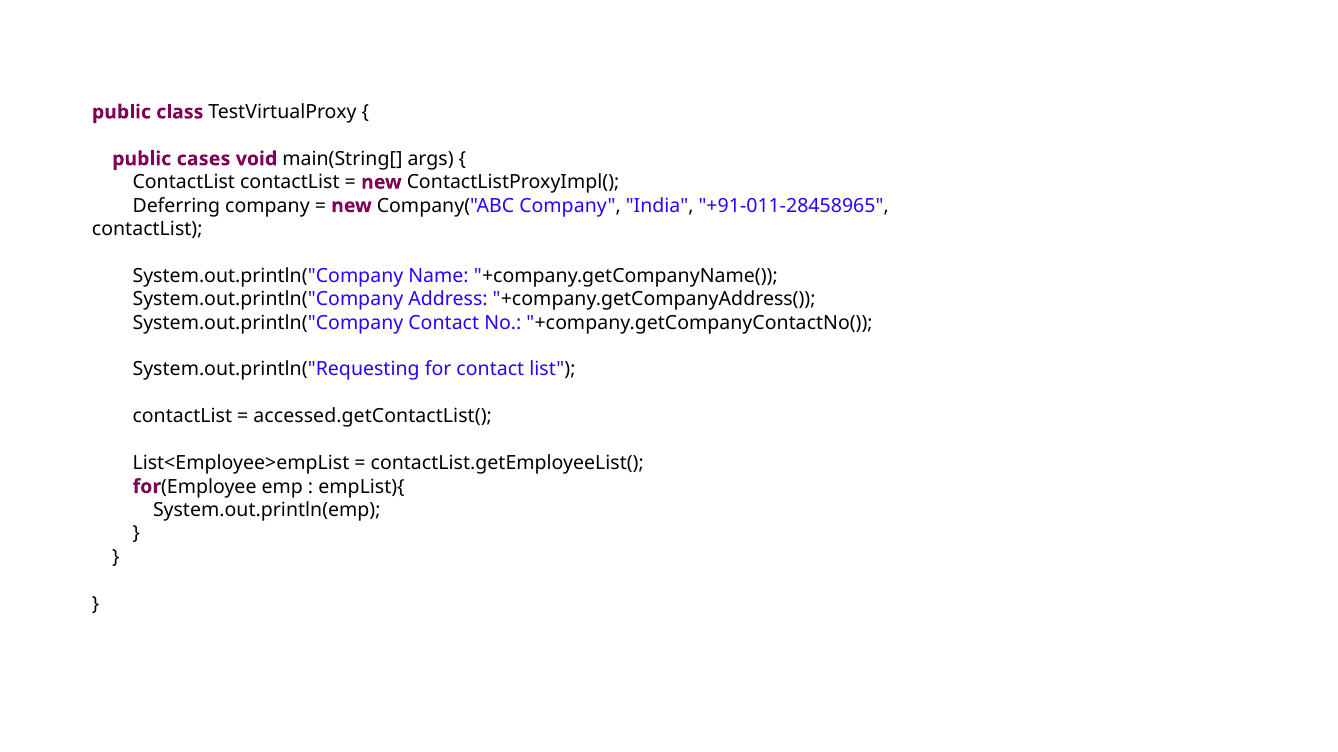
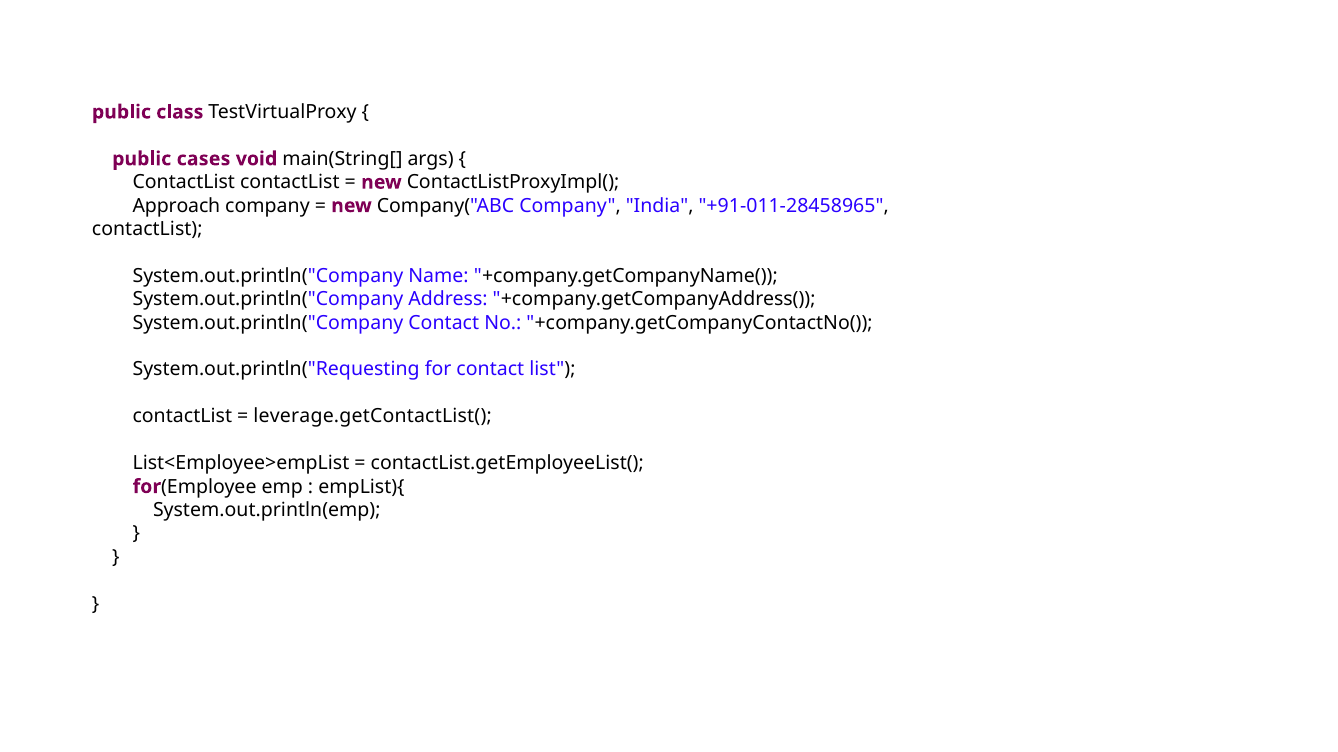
Deferring: Deferring -> Approach
accessed.getContactList(: accessed.getContactList( -> leverage.getContactList(
